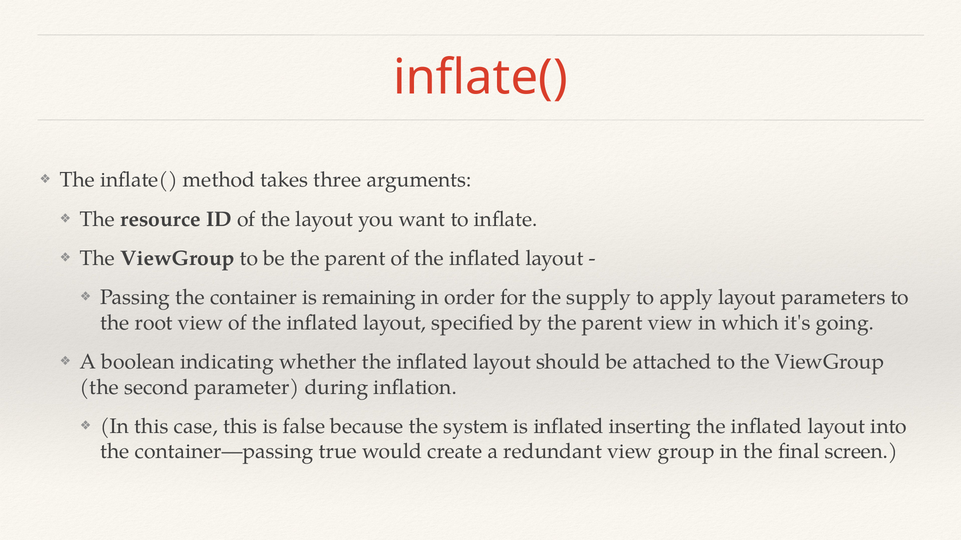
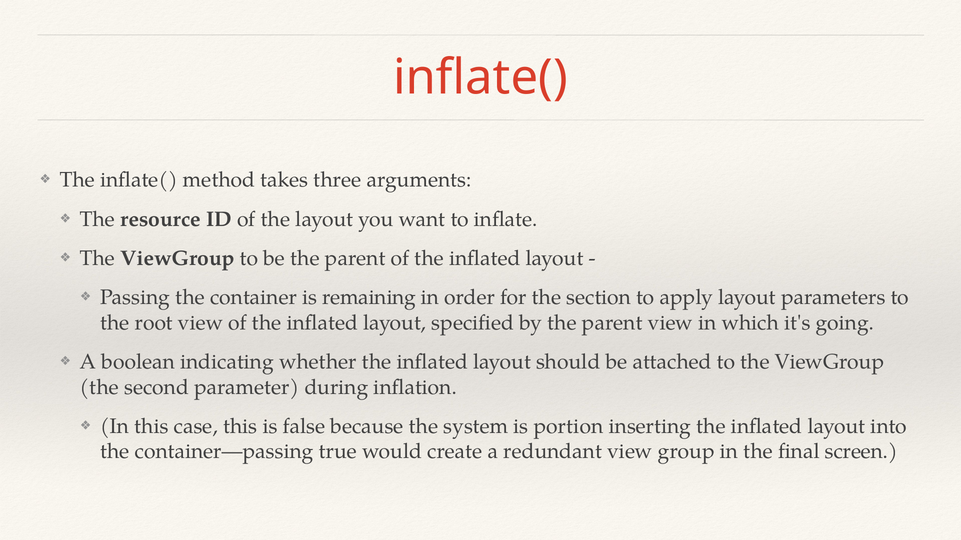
supply: supply -> section
is inflated: inflated -> portion
